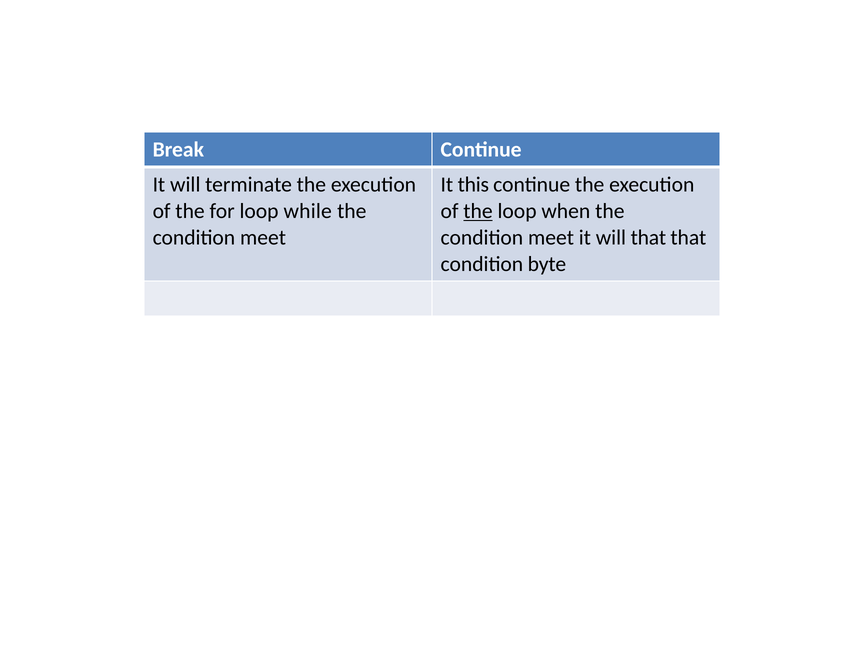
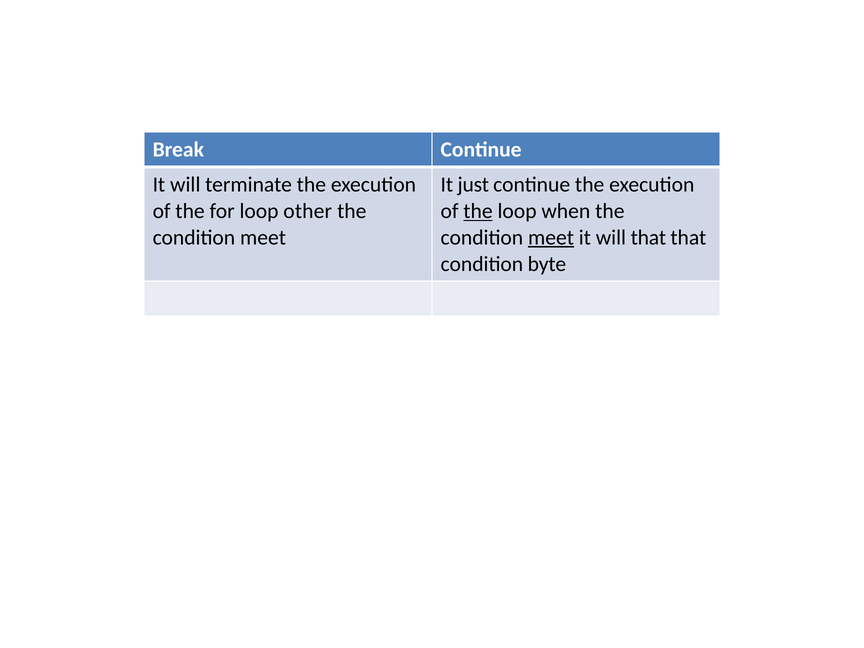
this: this -> just
while: while -> other
meet at (551, 238) underline: none -> present
